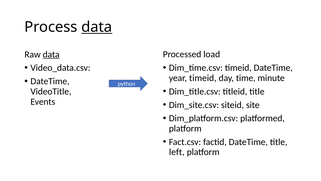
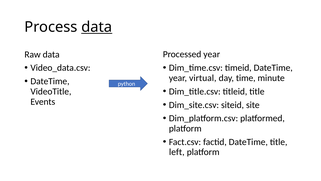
Processed load: load -> year
data at (51, 54) underline: present -> none
year timeid: timeid -> virtual
